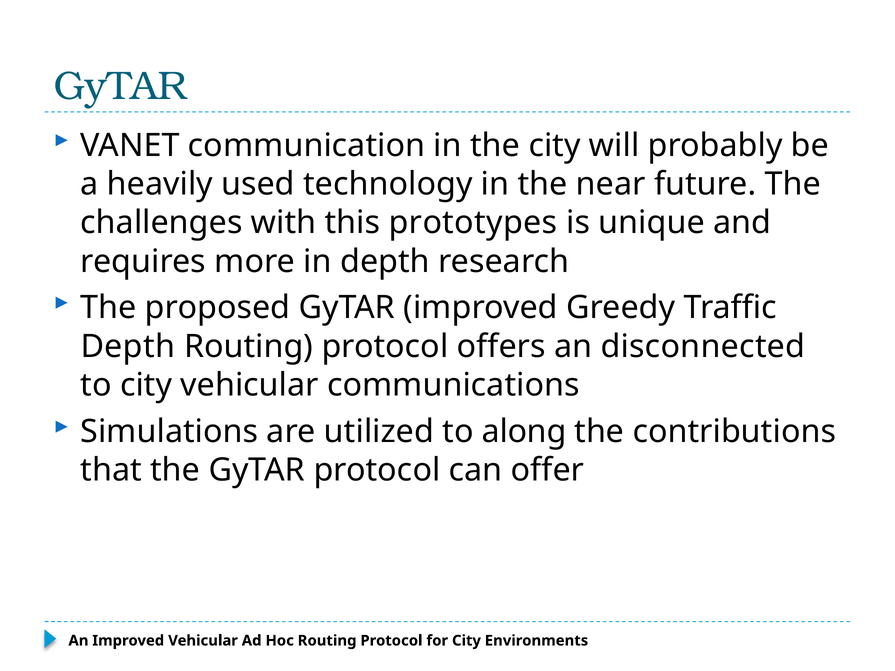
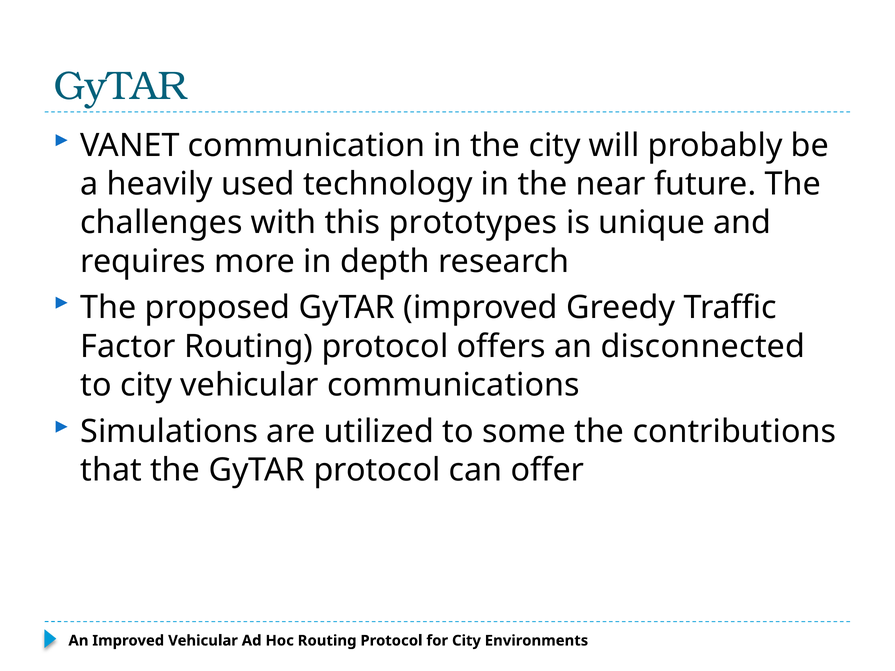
Depth at (128, 347): Depth -> Factor
along: along -> some
